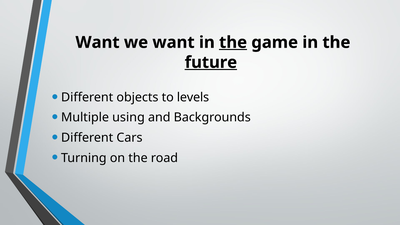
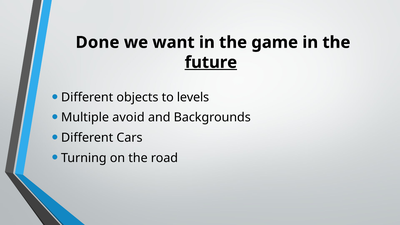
Want at (98, 42): Want -> Done
the at (233, 42) underline: present -> none
using: using -> avoid
